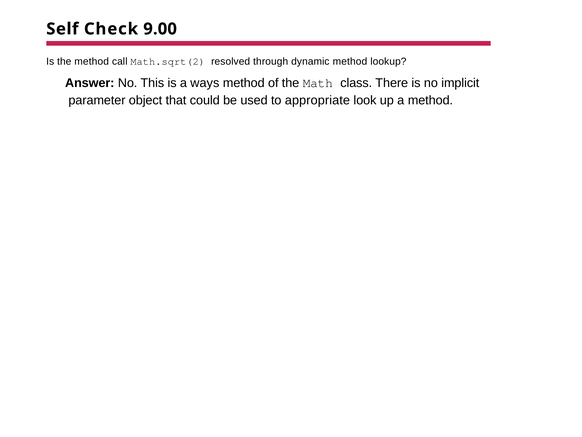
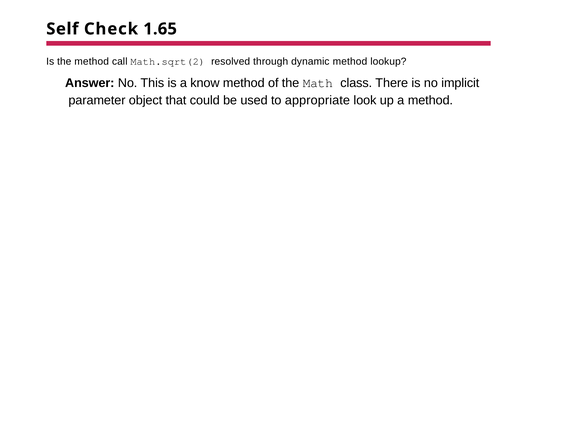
9.00: 9.00 -> 1.65
ways: ways -> know
